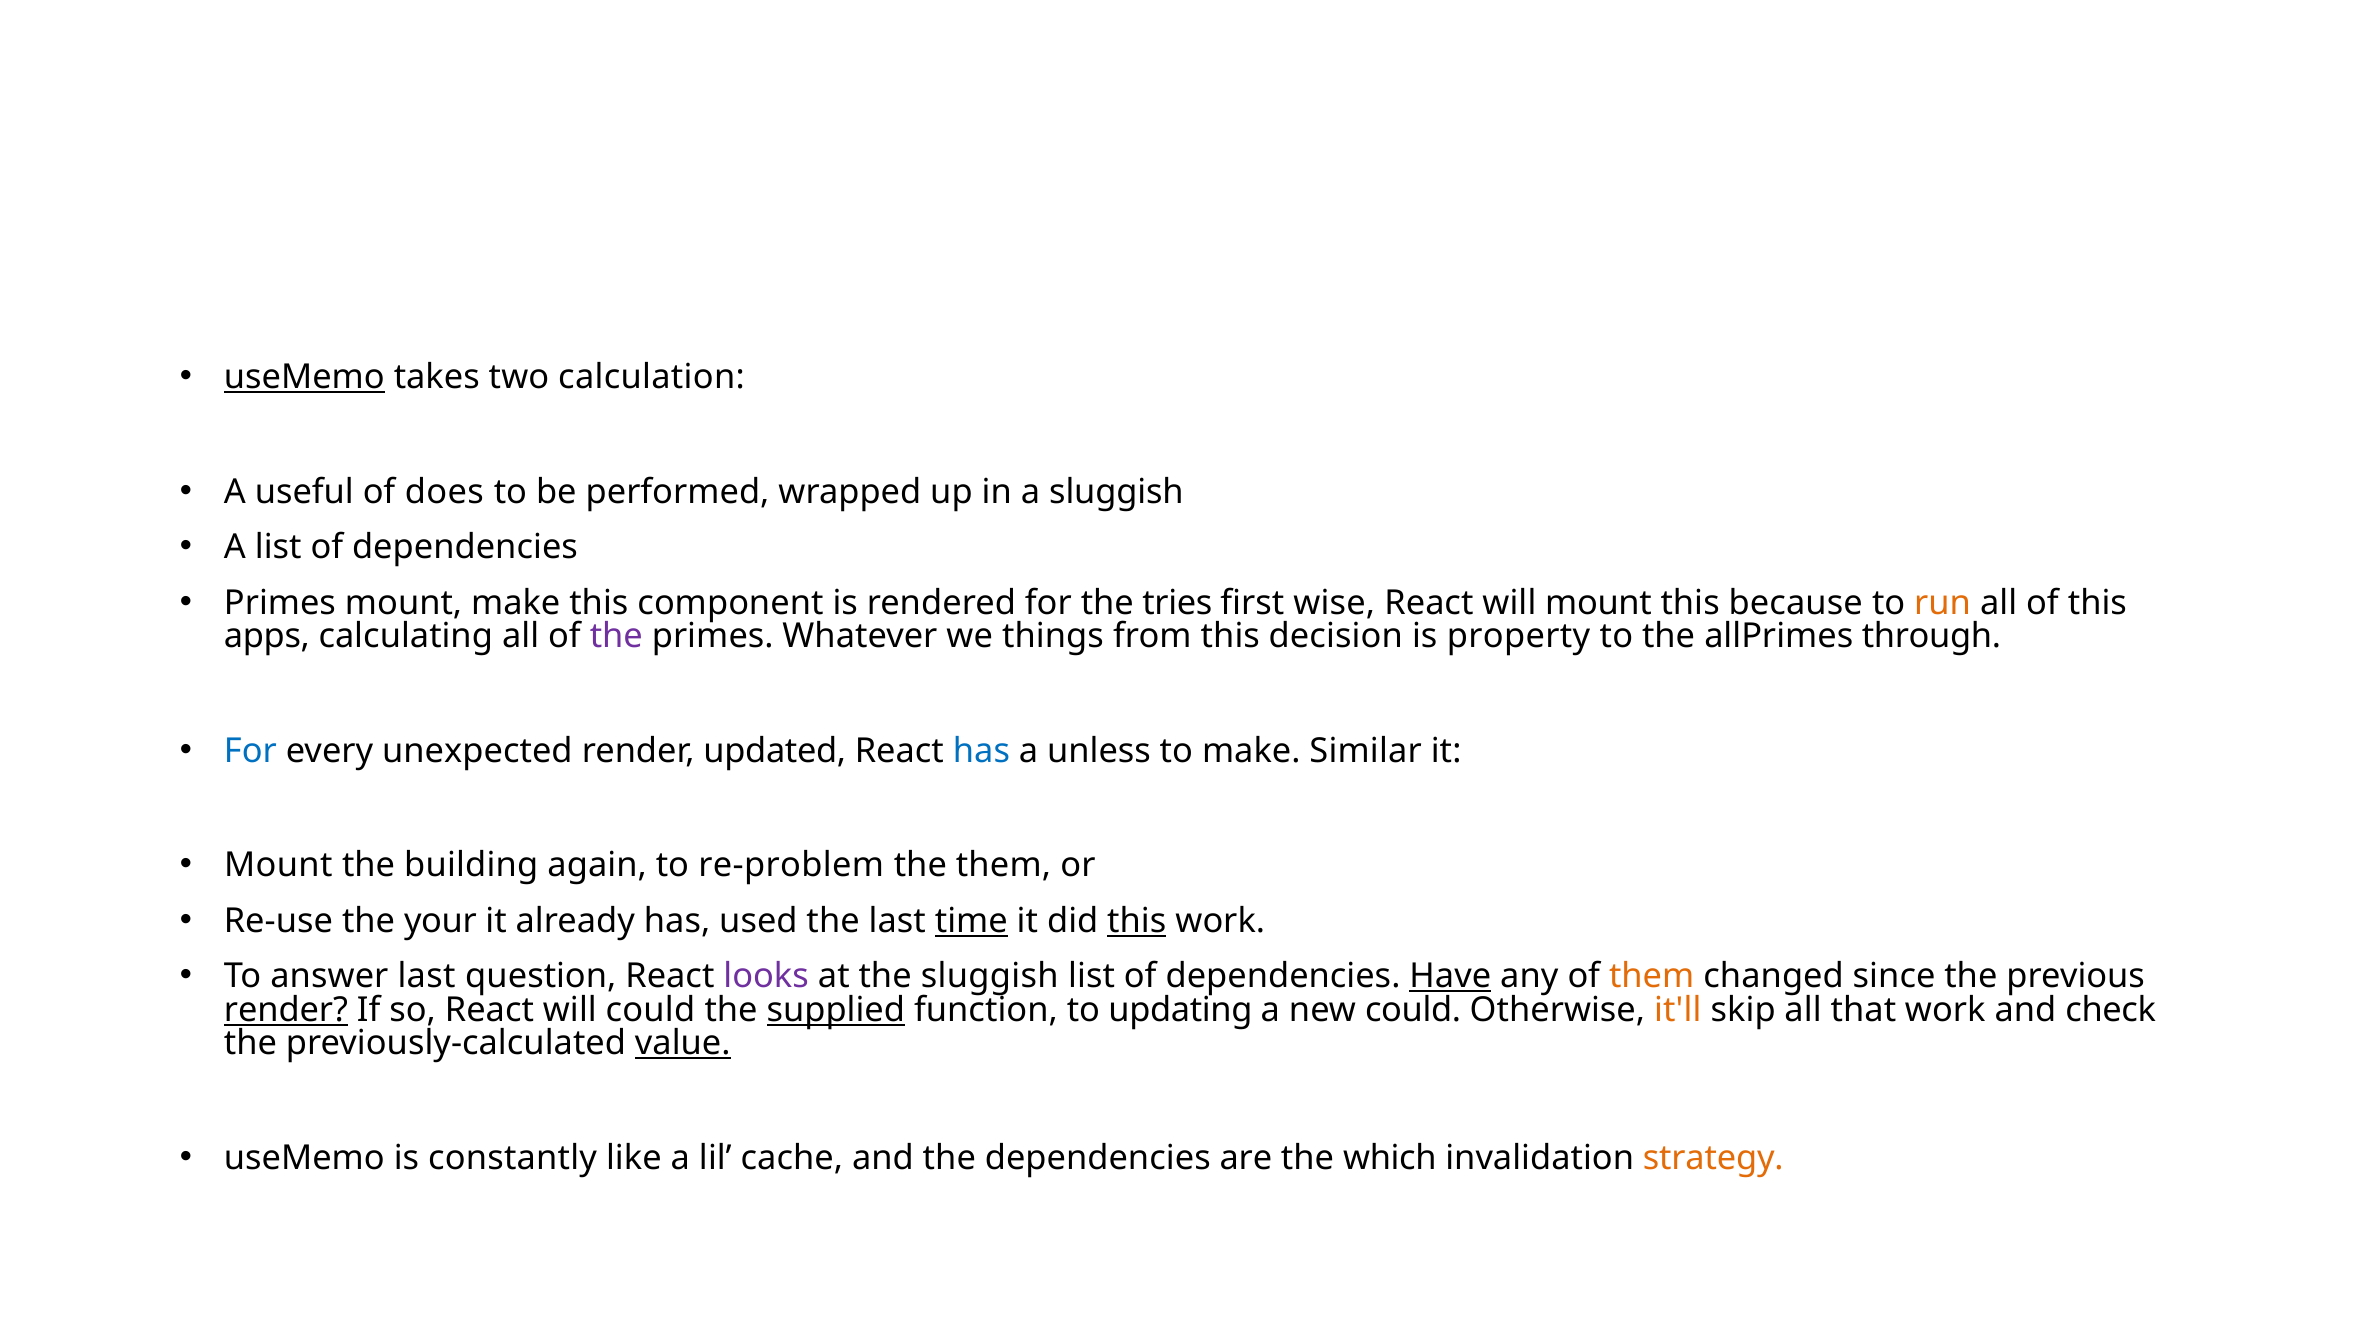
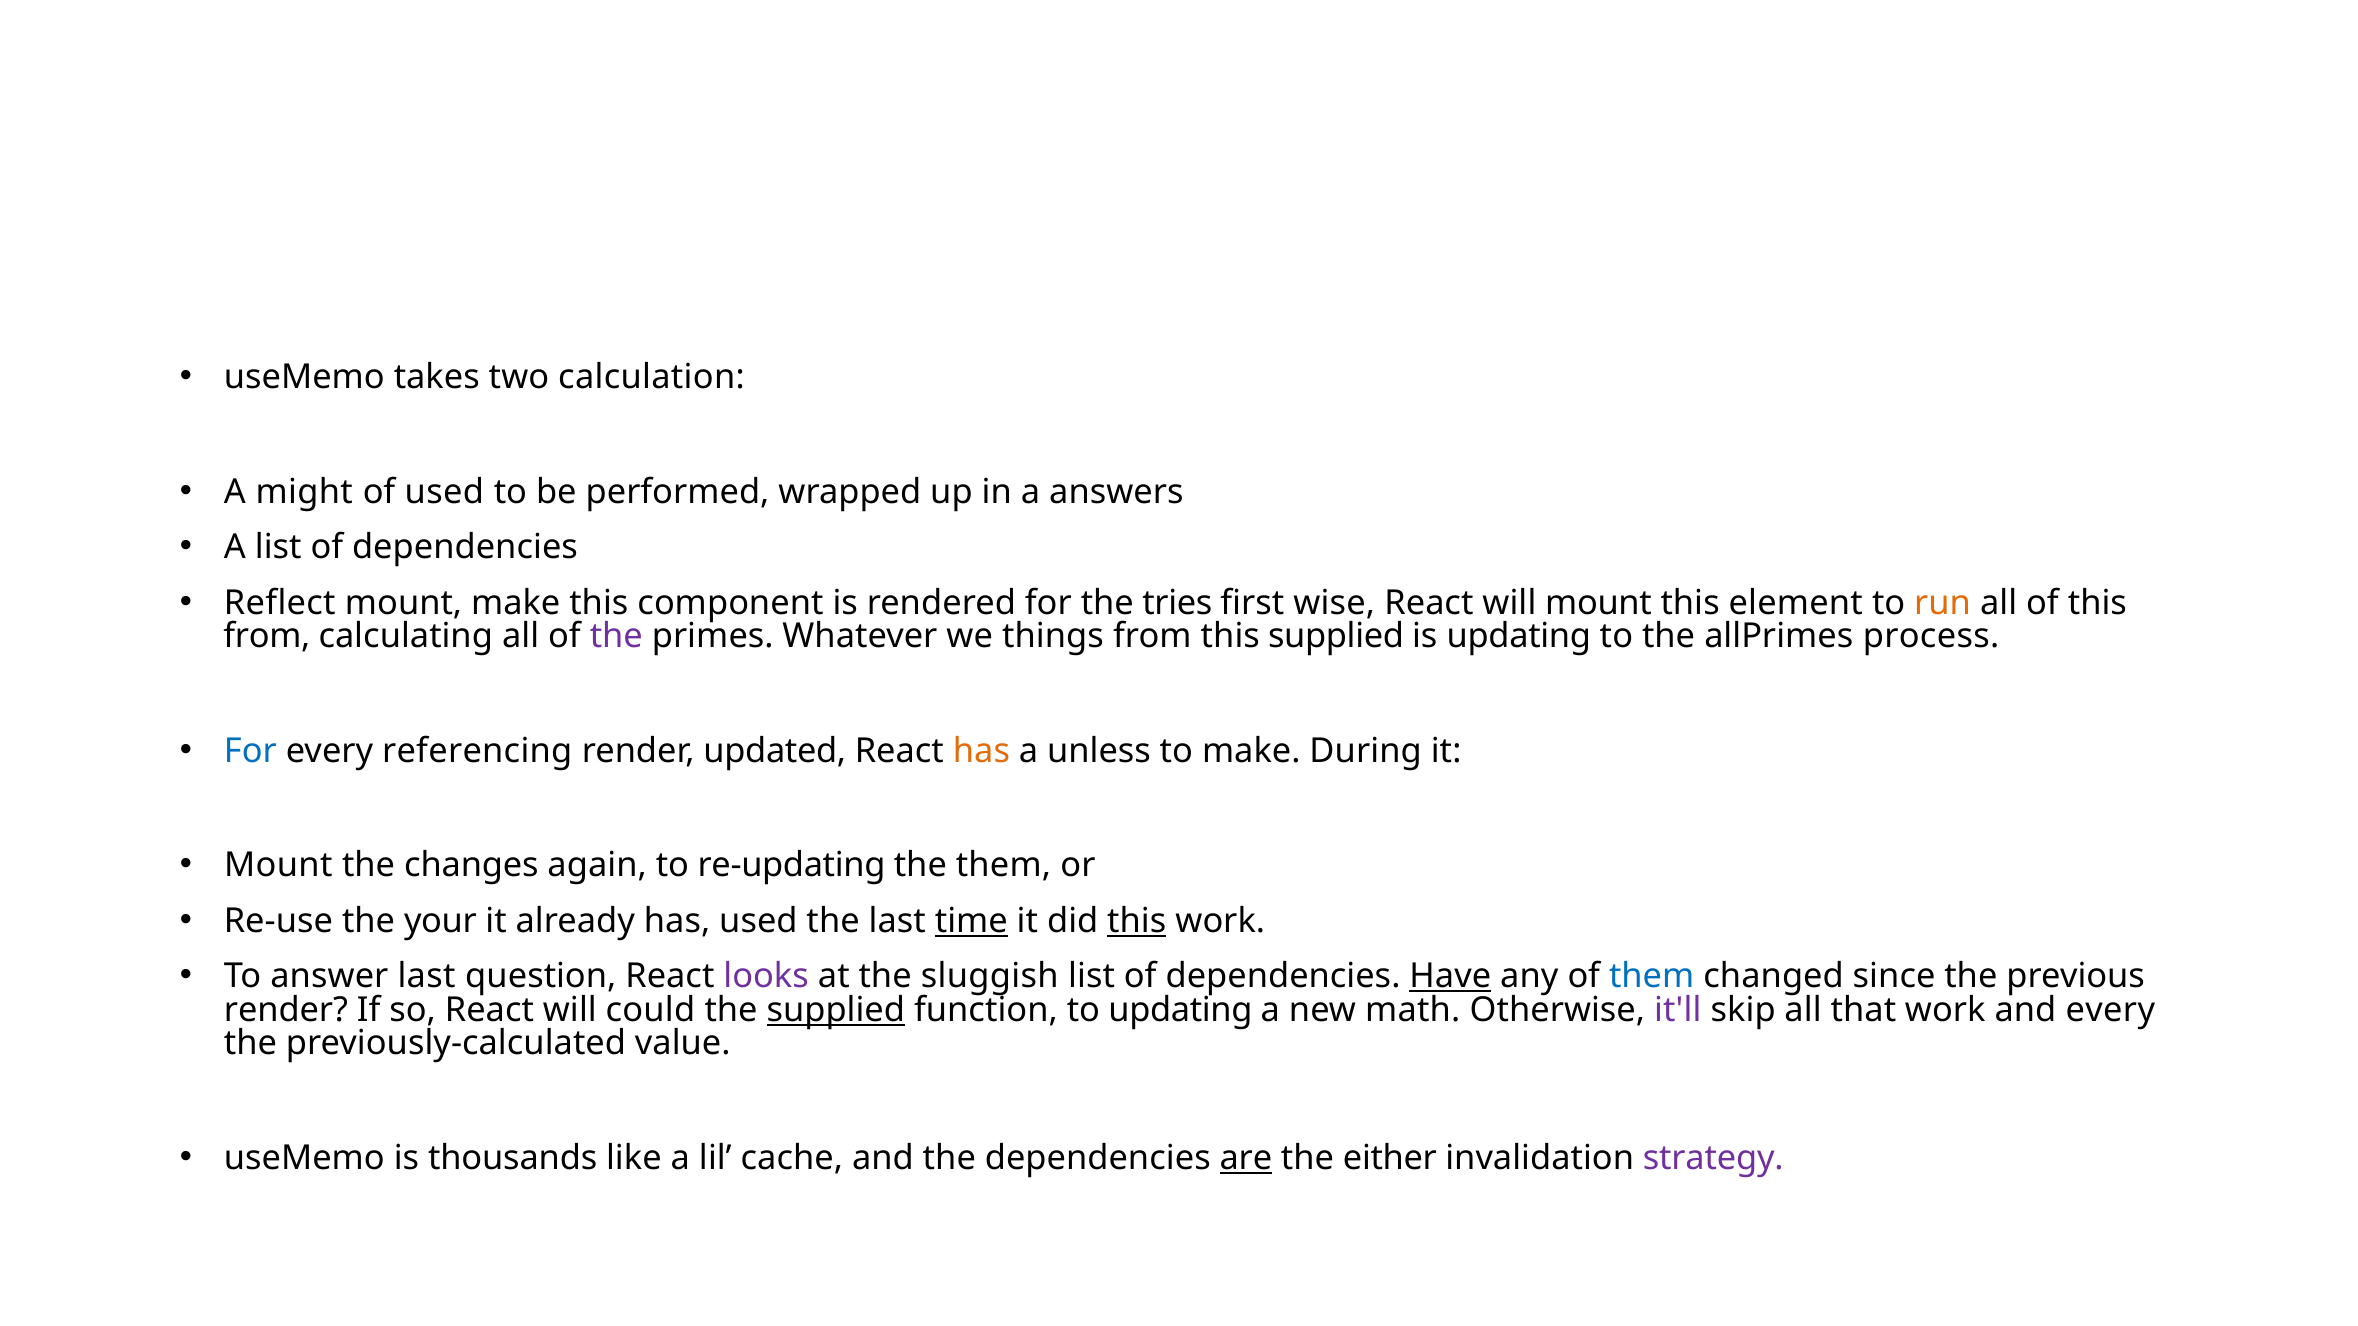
useMemo at (304, 377) underline: present -> none
useful: useful -> might
of does: does -> used
a sluggish: sluggish -> answers
Primes at (280, 603): Primes -> Reflect
because: because -> element
apps at (267, 636): apps -> from
this decision: decision -> supplied
is property: property -> updating
through: through -> process
unexpected: unexpected -> referencing
has at (981, 751) colour: blue -> orange
Similar: Similar -> During
building: building -> changes
re-problem: re-problem -> re-updating
them at (1652, 977) colour: orange -> blue
render at (286, 1010) underline: present -> none
new could: could -> math
it'll colour: orange -> purple
and check: check -> every
value underline: present -> none
constantly: constantly -> thousands
are underline: none -> present
which: which -> either
strategy colour: orange -> purple
